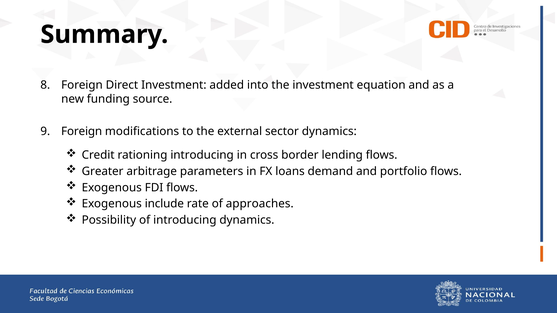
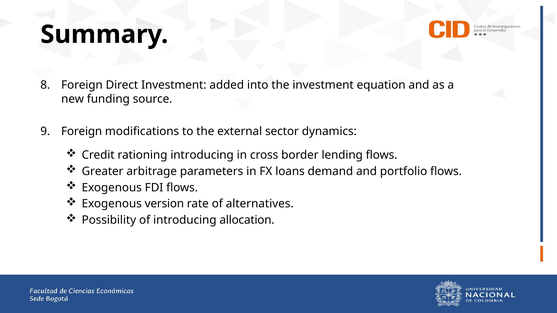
include: include -> version
approaches: approaches -> alternatives
introducing dynamics: dynamics -> allocation
